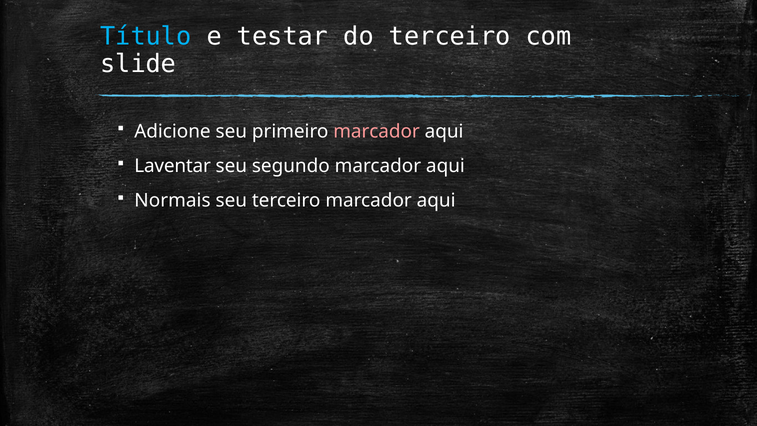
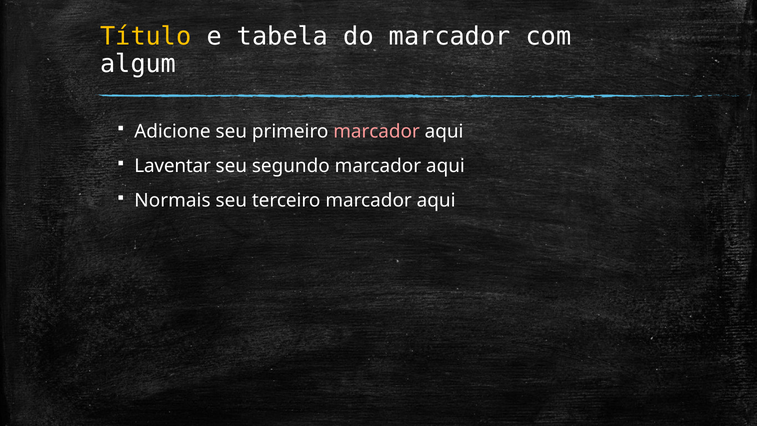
Título colour: light blue -> yellow
testar: testar -> tabela
do terceiro: terceiro -> marcador
slide: slide -> algum
